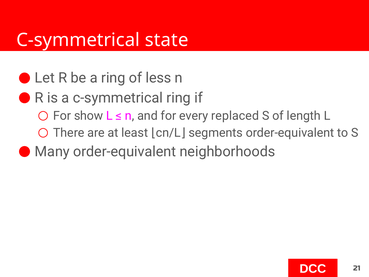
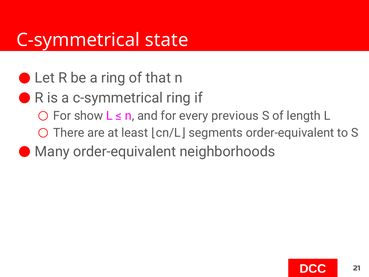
less: less -> that
replaced: replaced -> previous
